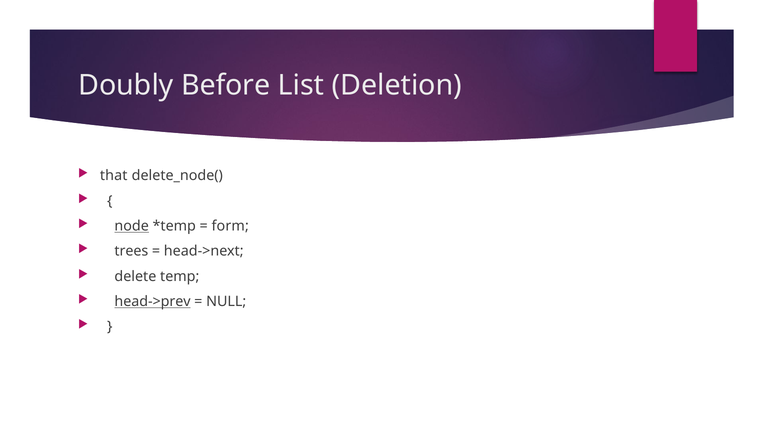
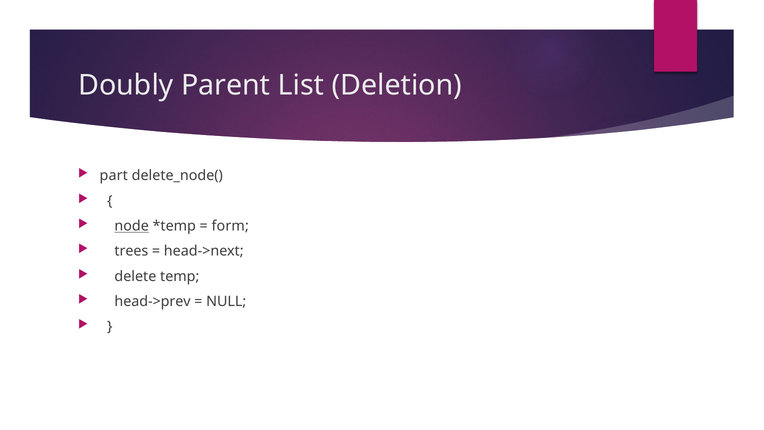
Before: Before -> Parent
that: that -> part
head->prev underline: present -> none
